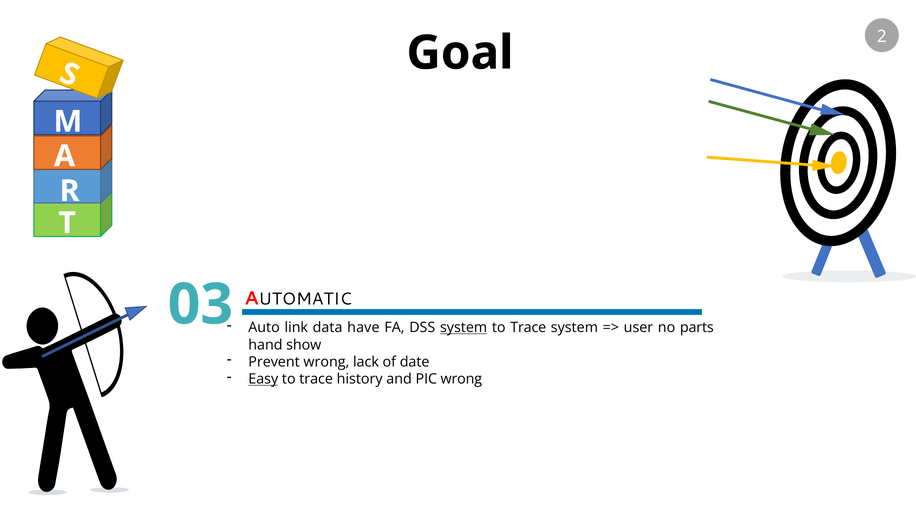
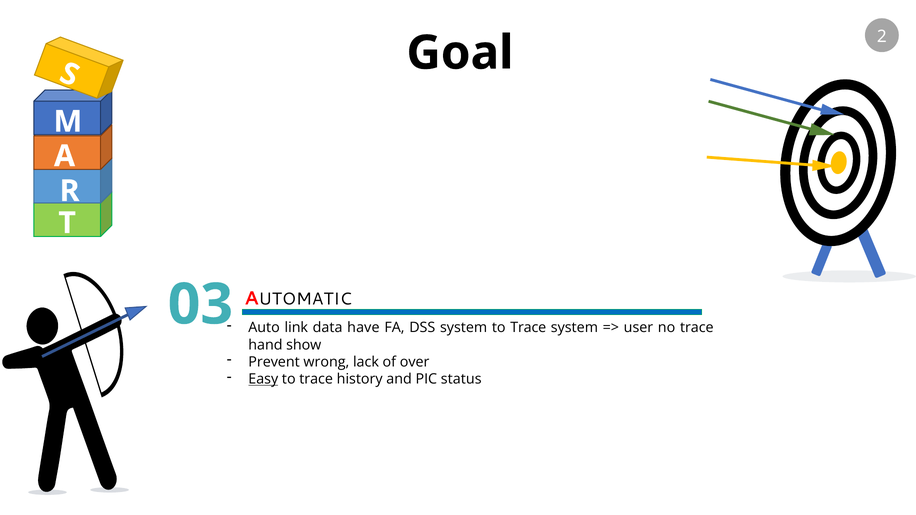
system at (464, 328) underline: present -> none
no parts: parts -> trace
date: date -> over
PIC wrong: wrong -> status
